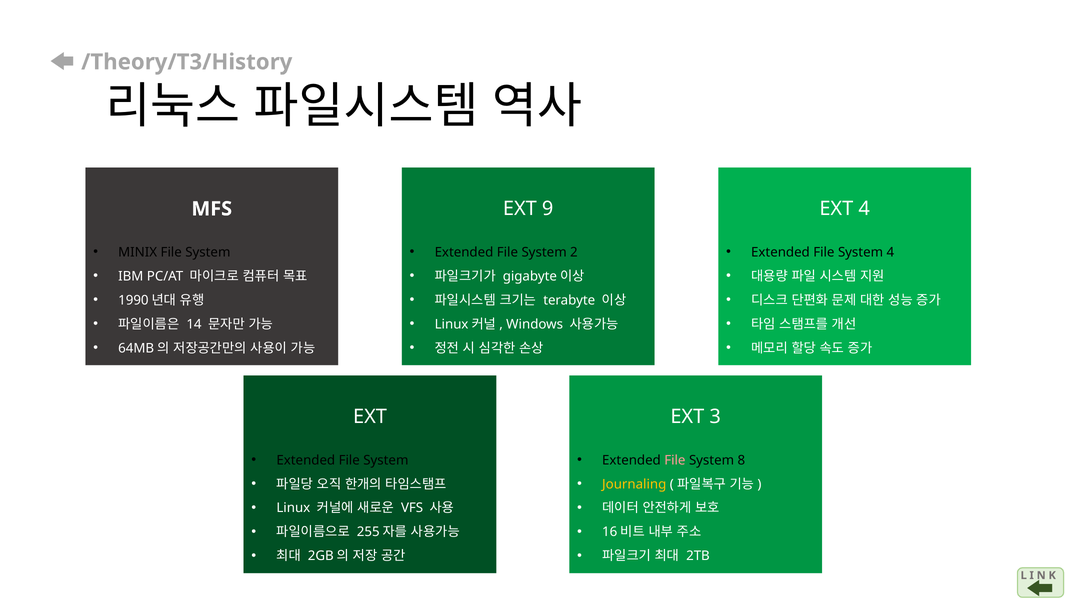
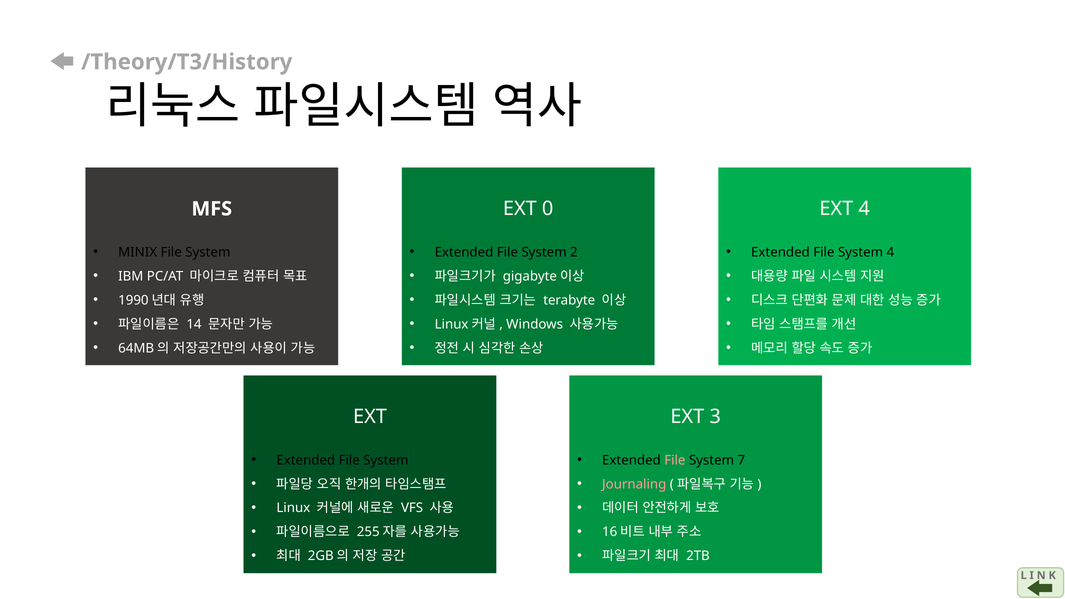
9: 9 -> 0
8: 8 -> 7
Journaling colour: yellow -> pink
